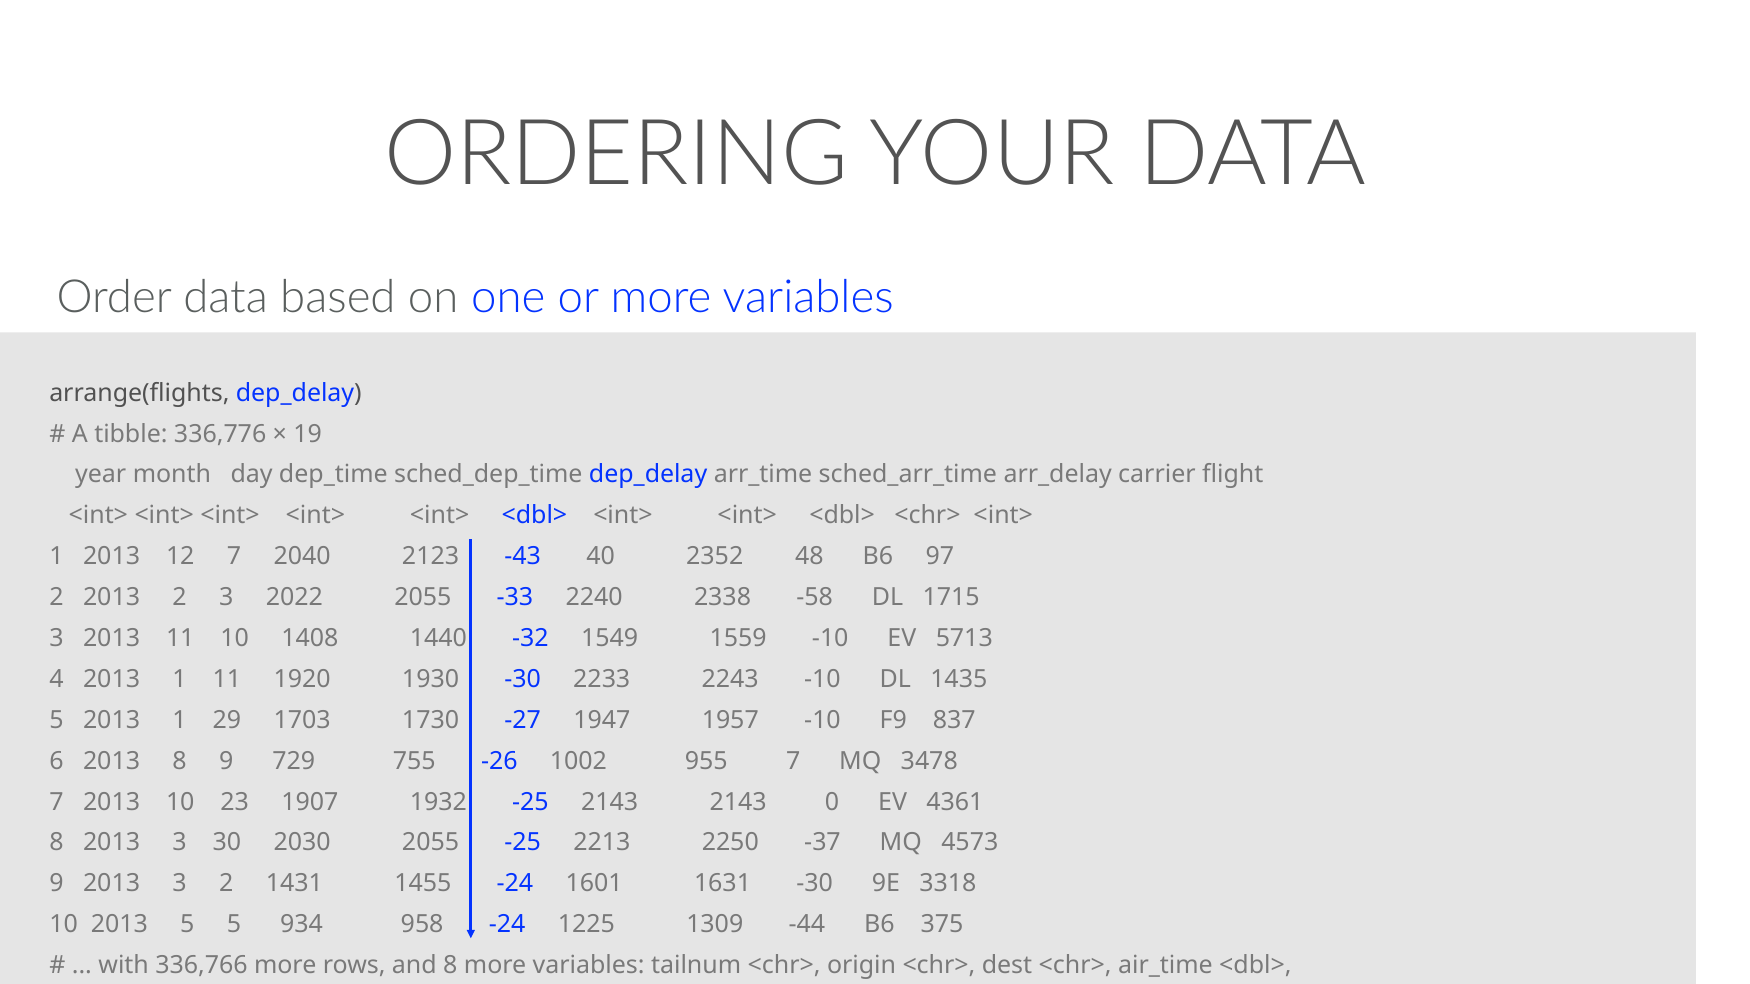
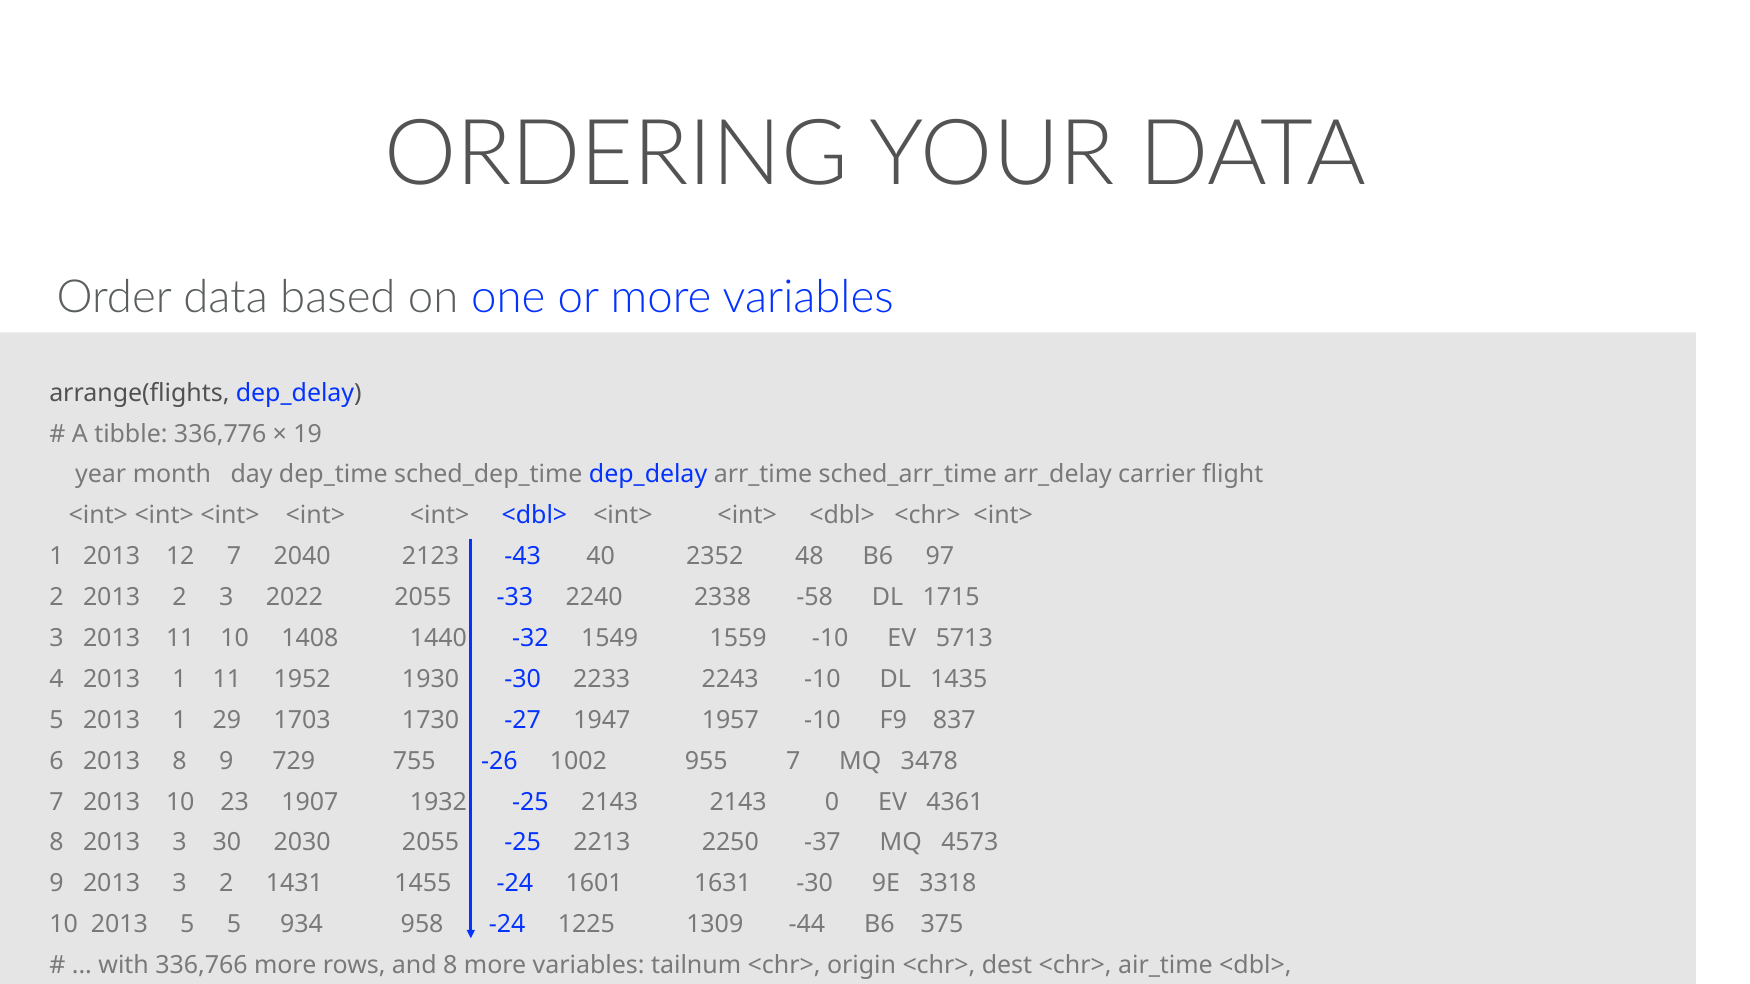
1920: 1920 -> 1952
